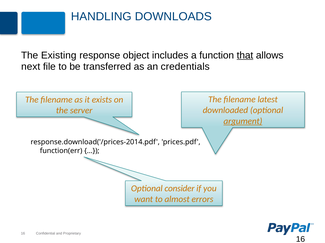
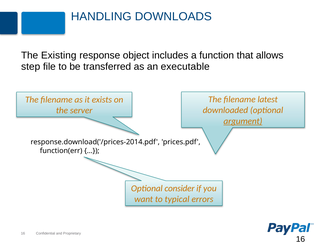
that underline: present -> none
next: next -> step
credentials: credentials -> executable
almost: almost -> typical
